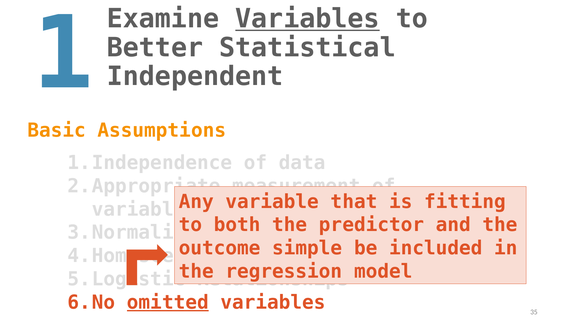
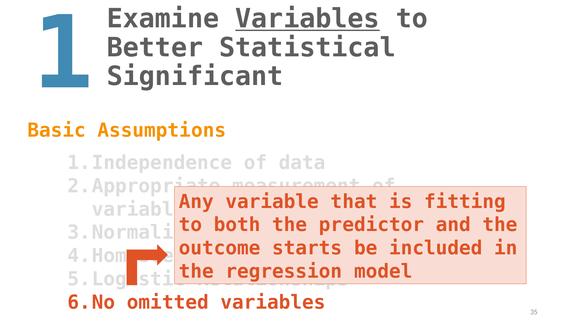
Independent: Independent -> Significant
simple: simple -> starts
omitted underline: present -> none
